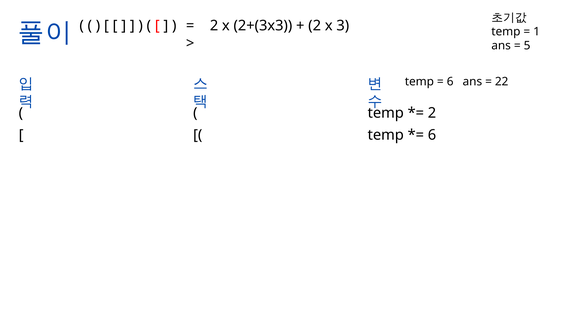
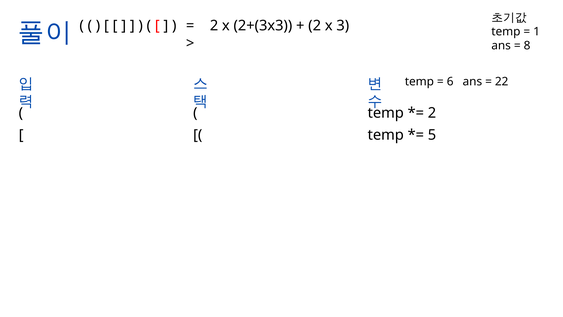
5: 5 -> 8
6 at (432, 135): 6 -> 5
